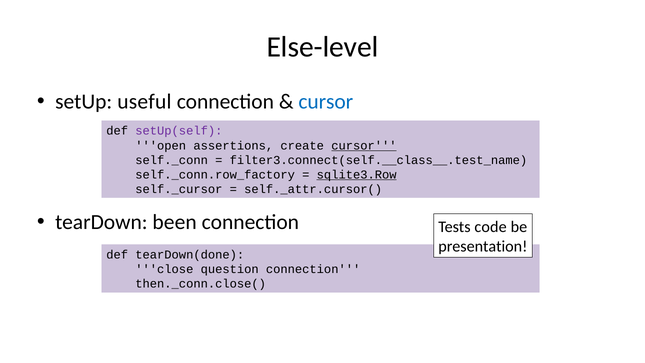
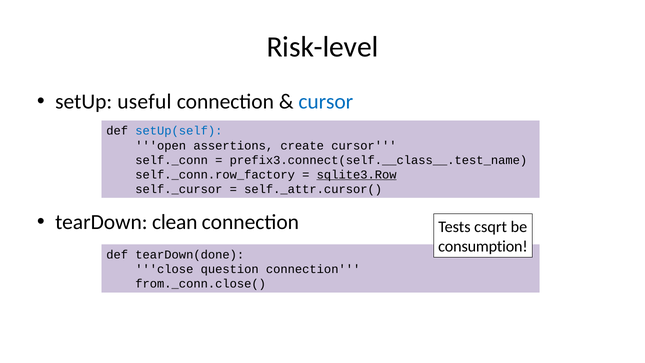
Else-level: Else-level -> Risk-level
setUp(self colour: purple -> blue
cursor at (364, 145) underline: present -> none
filter3.connect(self.__class__.test_name: filter3.connect(self.__class__.test_name -> prefix3.connect(self.__class__.test_name
been: been -> clean
code: code -> csqrt
presentation: presentation -> consumption
then._conn.close(: then._conn.close( -> from._conn.close(
